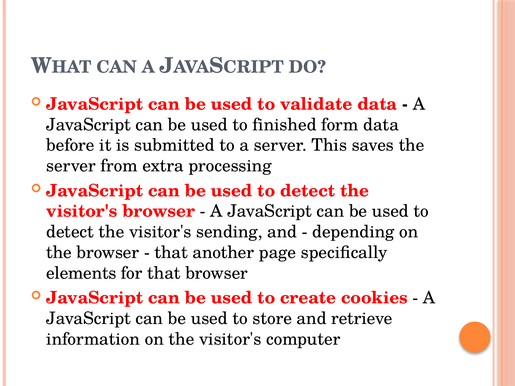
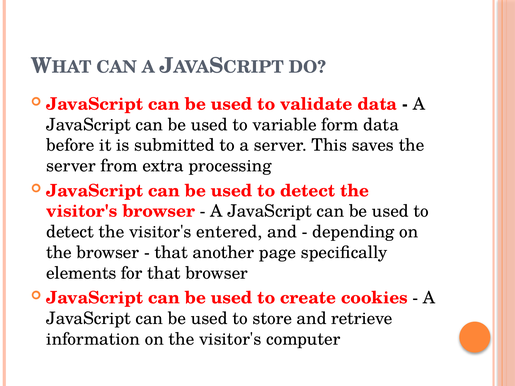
finished: finished -> variable
sending: sending -> entered
